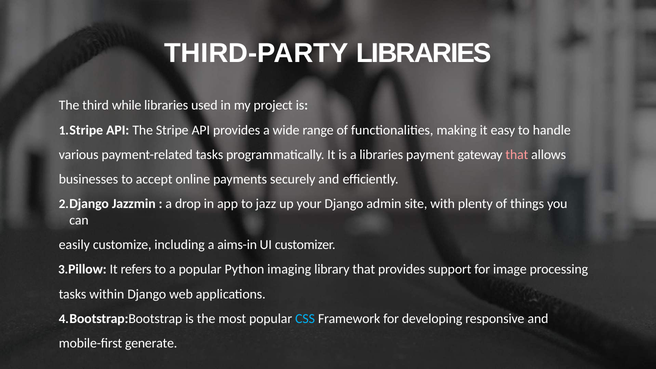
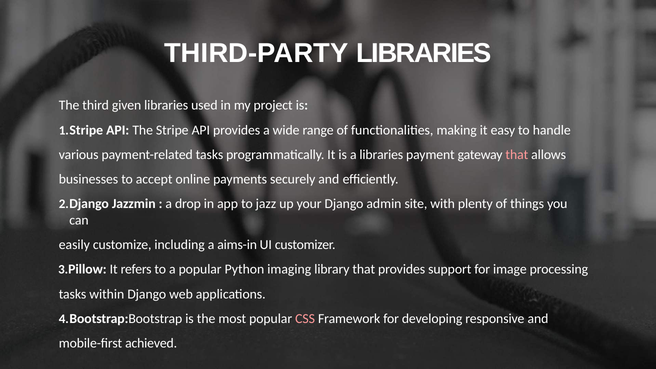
while: while -> given
CSS colour: light blue -> pink
generate: generate -> achieved
